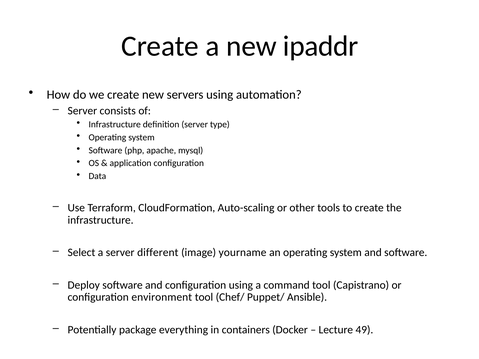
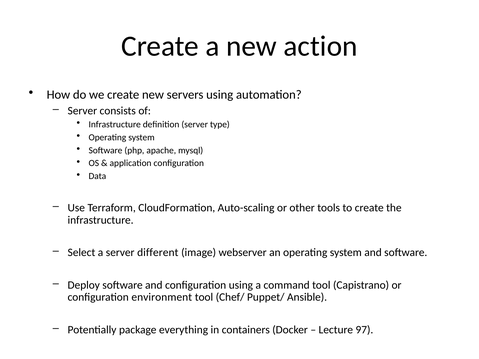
ipaddr: ipaddr -> action
yourname: yourname -> webserver
49: 49 -> 97
